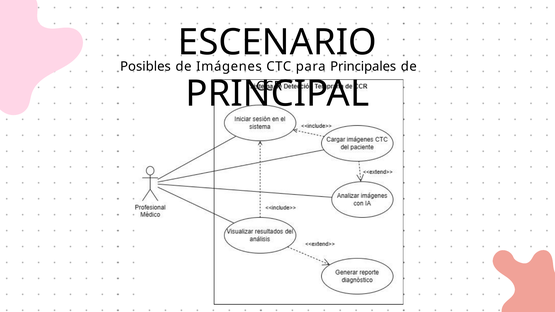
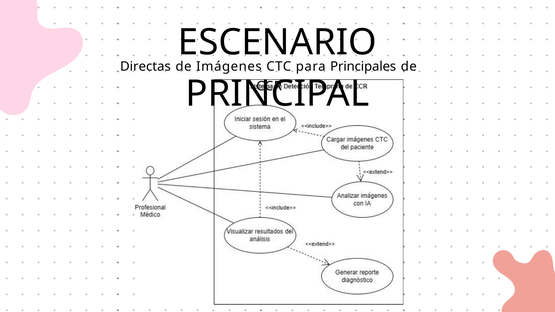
Posibles: Posibles -> Directas
